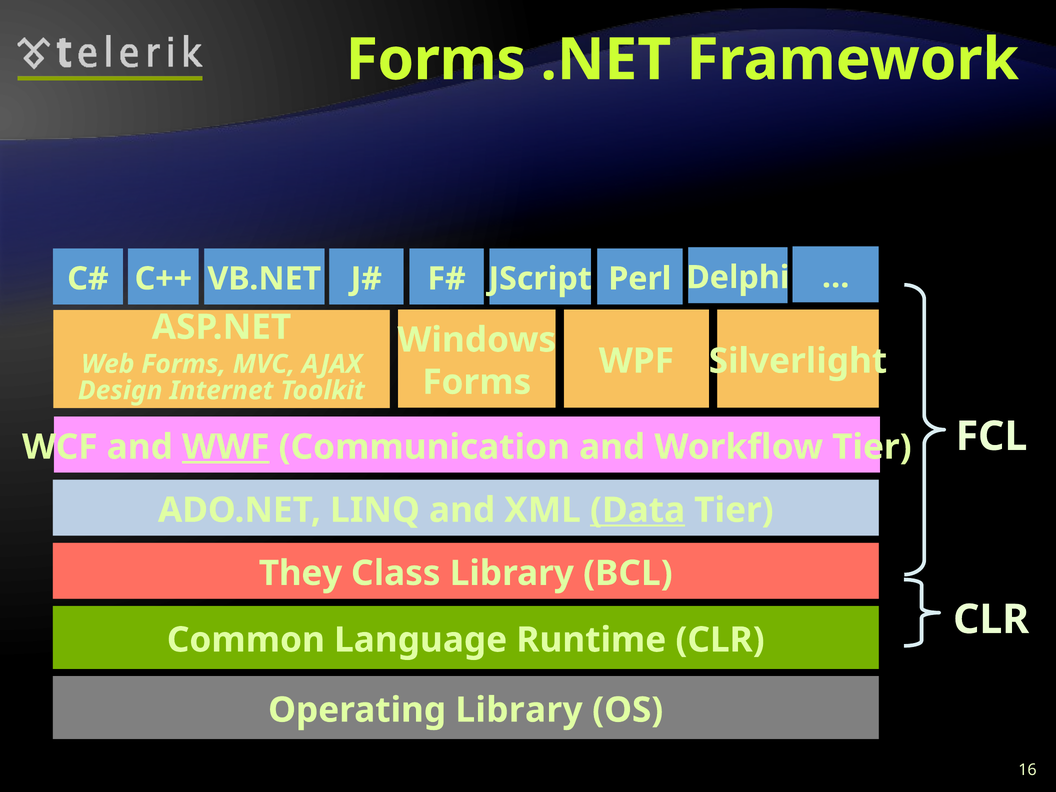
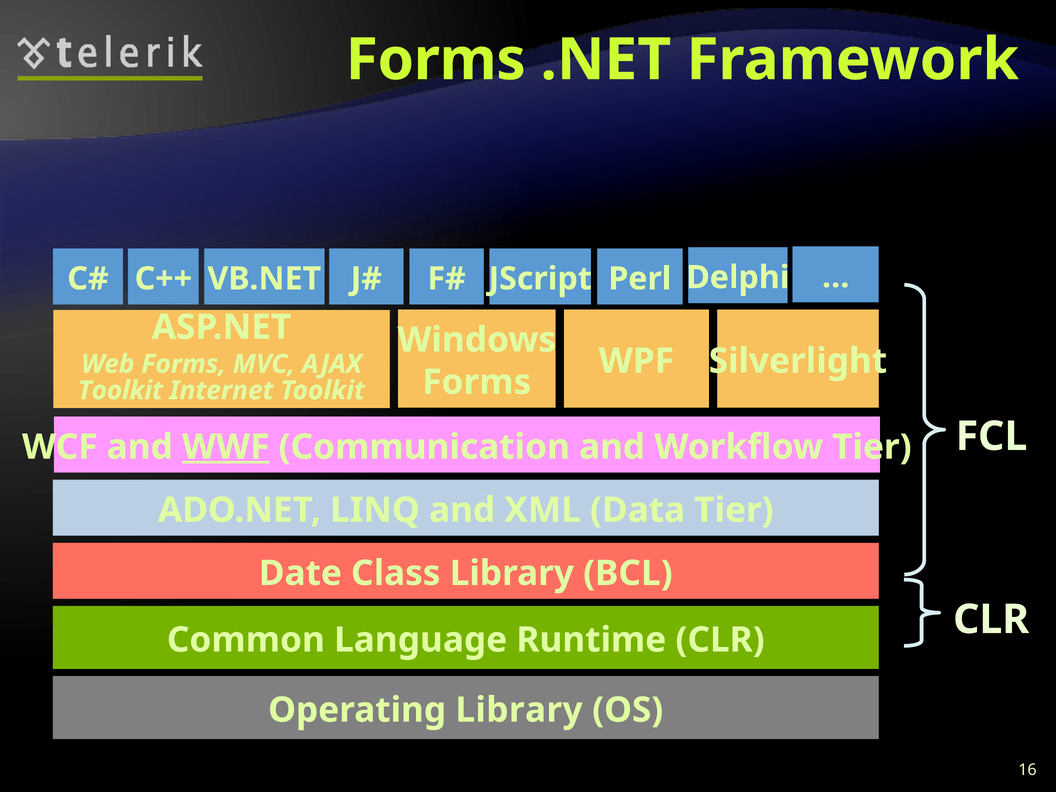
Design at (120, 391): Design -> Toolkit
Data underline: present -> none
They: They -> Date
